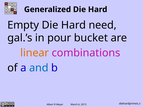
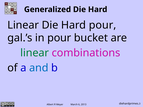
Empty at (23, 25): Empty -> Linear
Hard need: need -> pour
linear at (35, 53) colour: orange -> green
